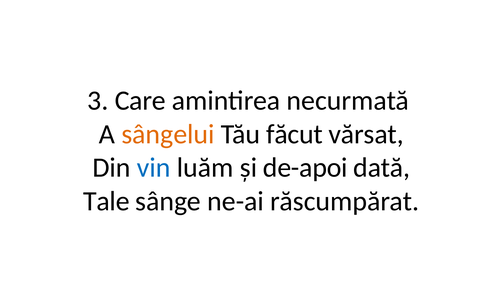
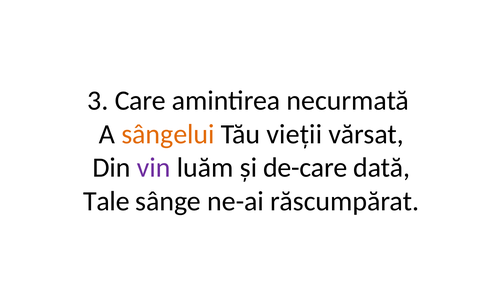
făcut: făcut -> vieții
vin colour: blue -> purple
de-apoi: de-apoi -> de-care
